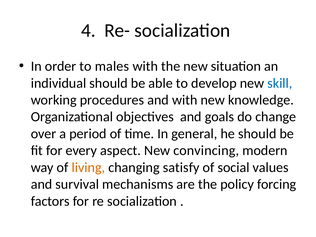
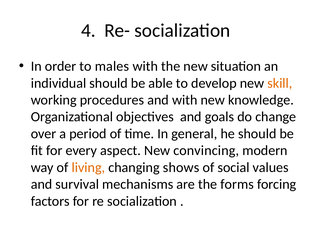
skill colour: blue -> orange
satisfy: satisfy -> shows
policy: policy -> forms
